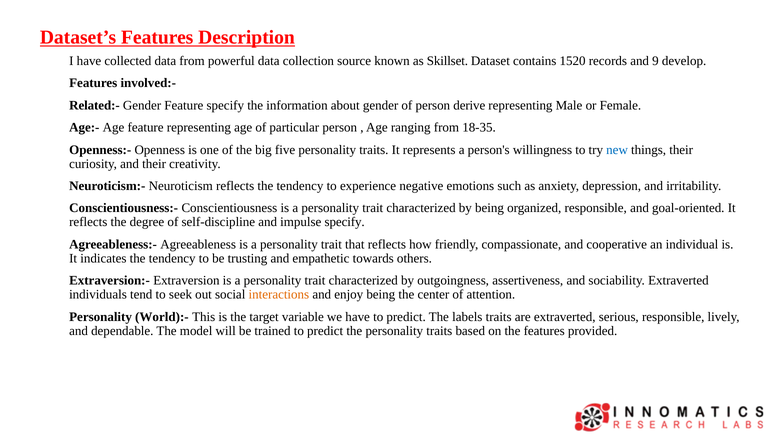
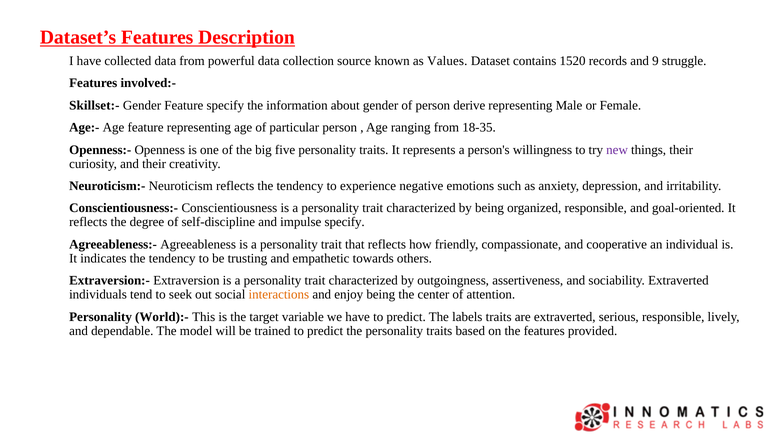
Skillset: Skillset -> Values
develop: develop -> struggle
Related:-: Related:- -> Skillset:-
new colour: blue -> purple
